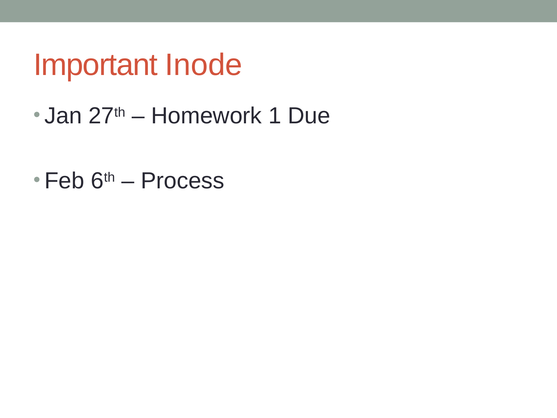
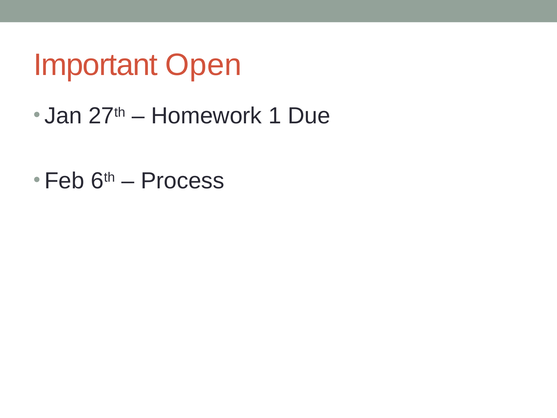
Inode: Inode -> Open
